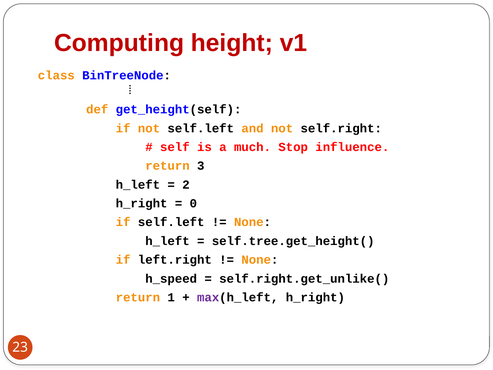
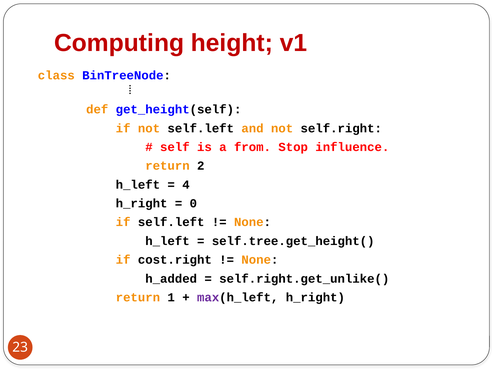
much: much -> from
3: 3 -> 2
2: 2 -> 4
left.right: left.right -> cost.right
h_speed: h_speed -> h_added
